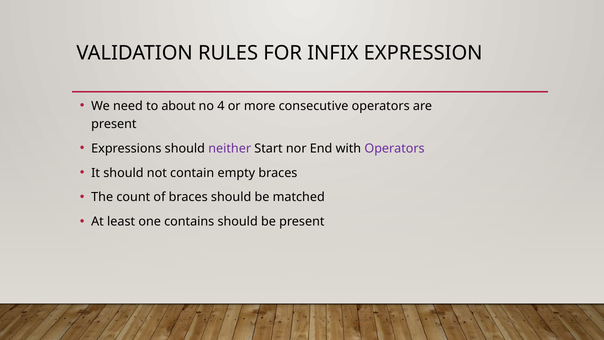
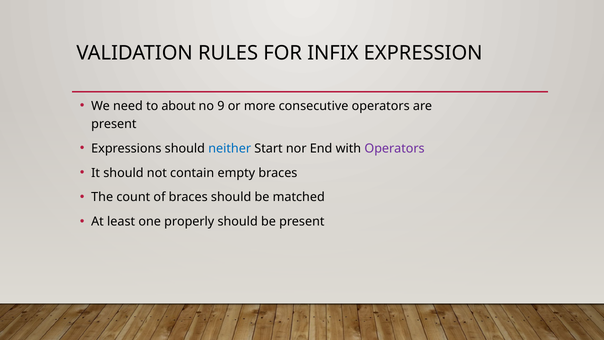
4: 4 -> 9
neither colour: purple -> blue
contains: contains -> properly
